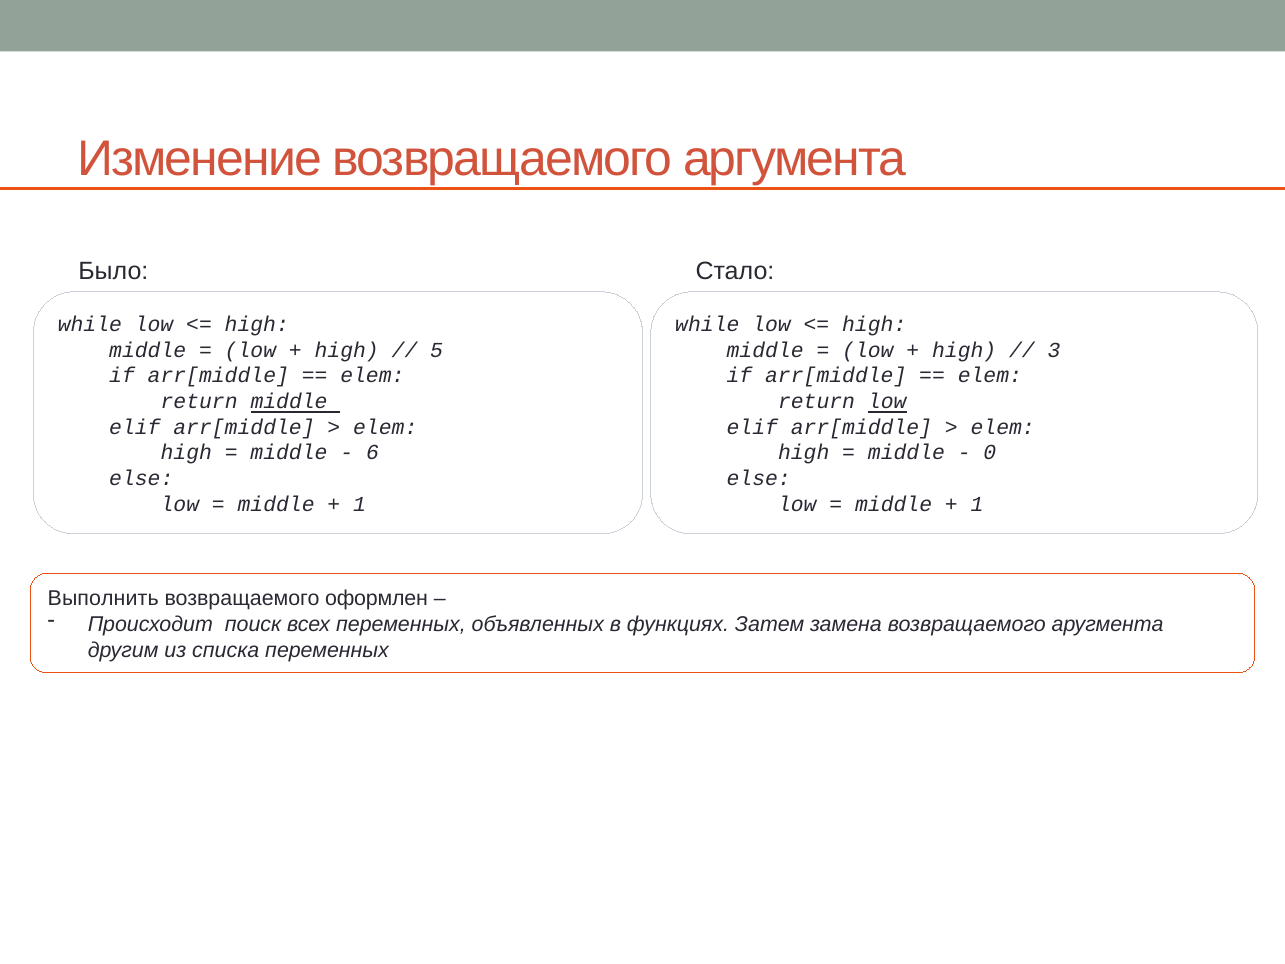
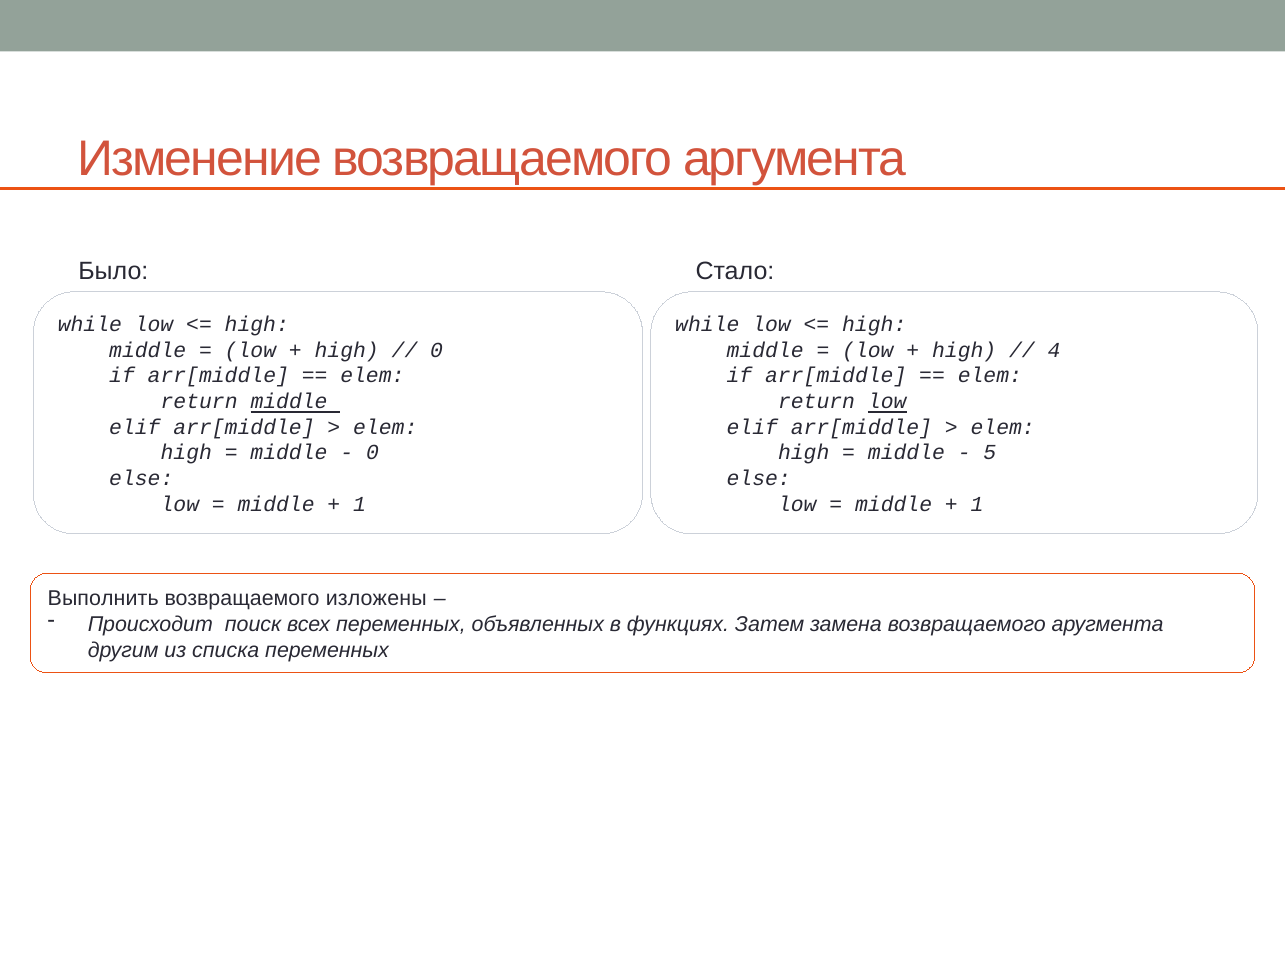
5 at (437, 350): 5 -> 0
3: 3 -> 4
6 at (372, 453): 6 -> 0
0: 0 -> 5
оформлен: оформлен -> изложены
